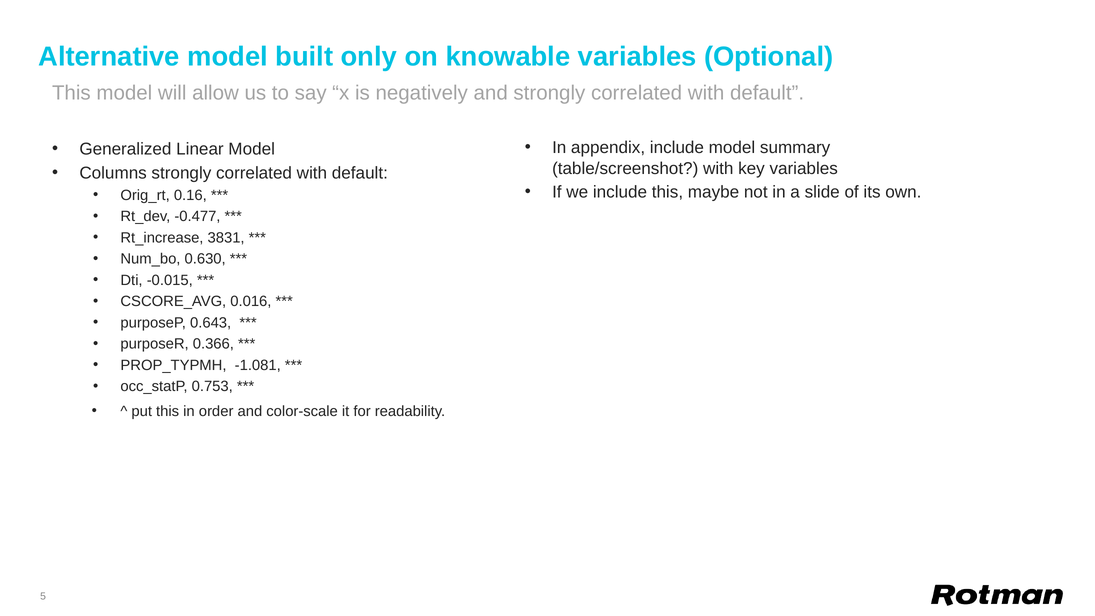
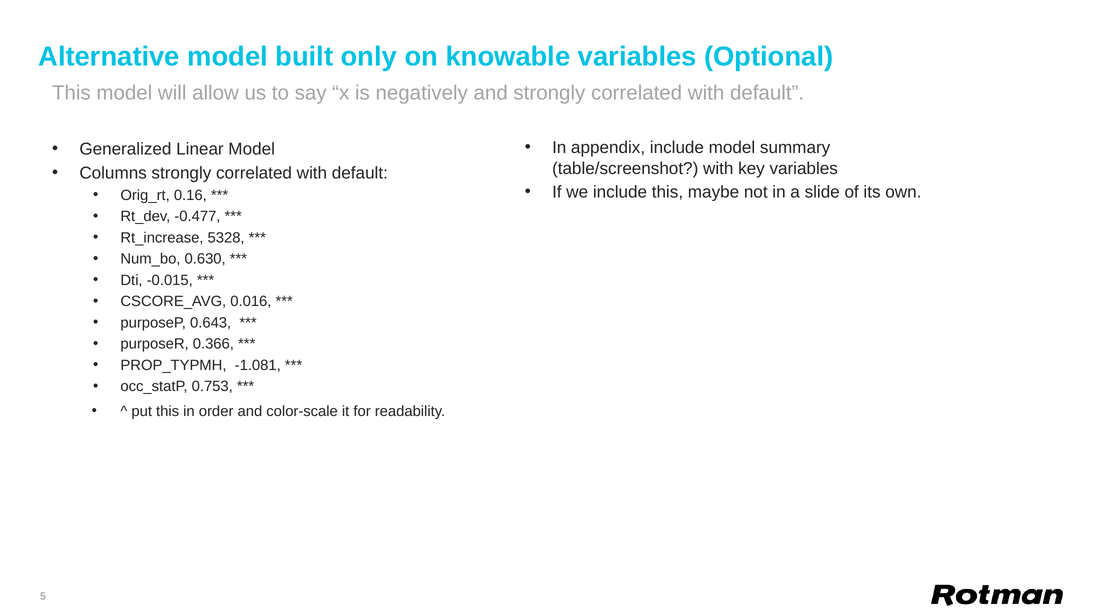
3831: 3831 -> 5328
